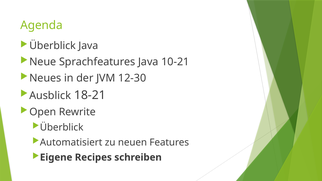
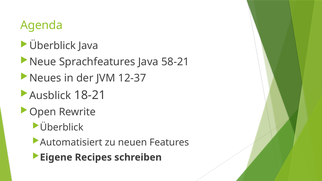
10-21: 10-21 -> 58-21
12-30: 12-30 -> 12-37
